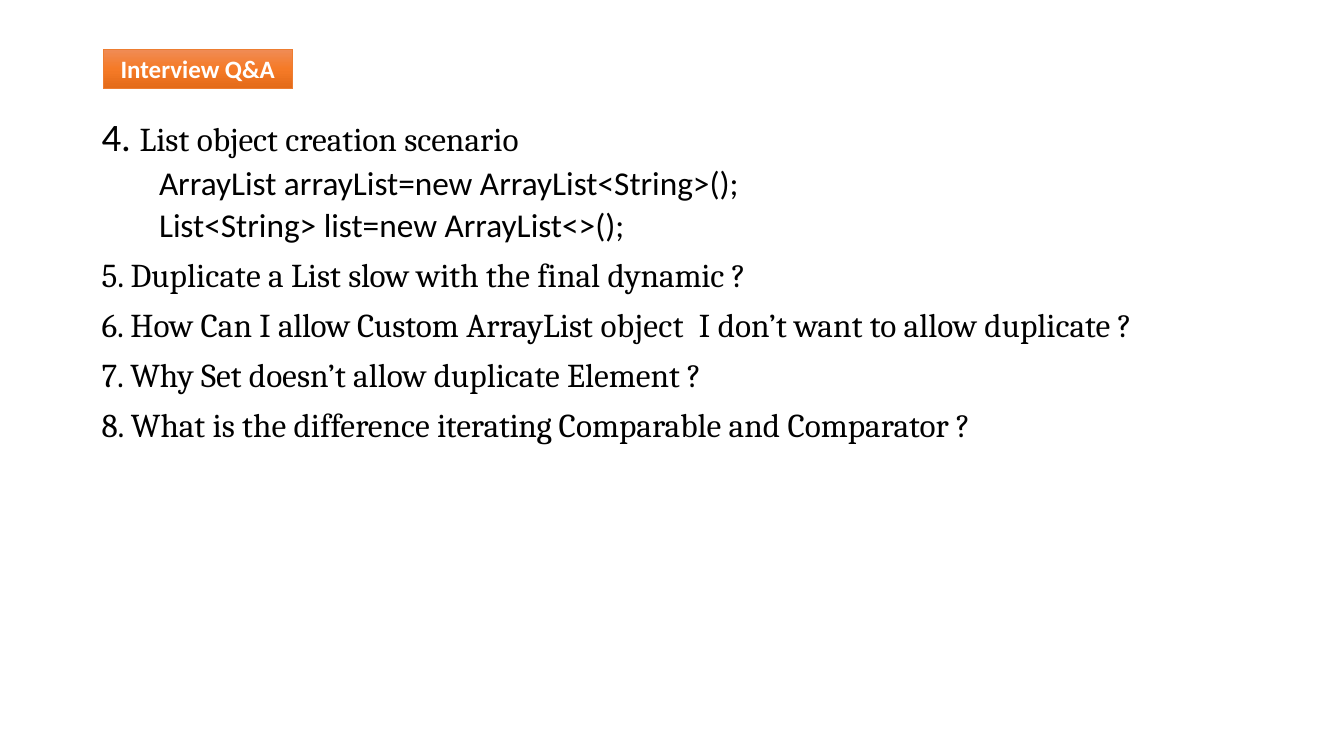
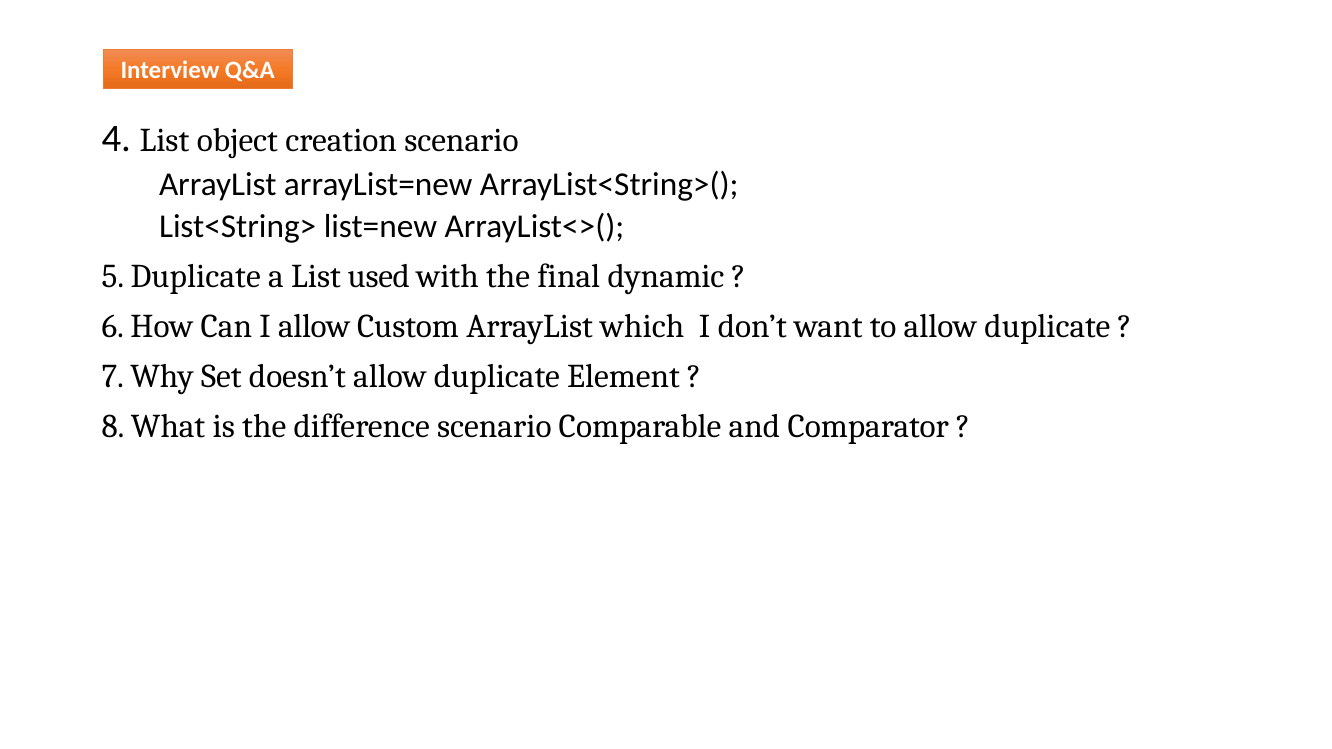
slow: slow -> used
ArrayList object: object -> which
difference iterating: iterating -> scenario
